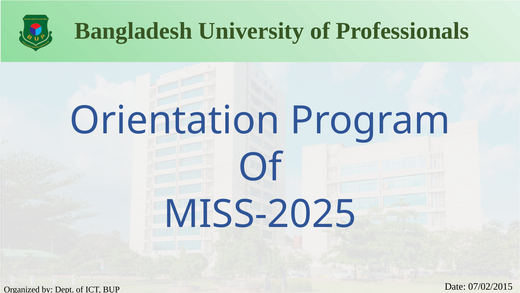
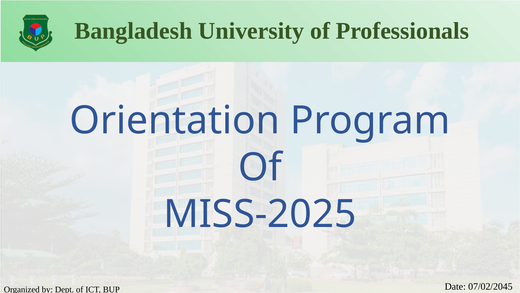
07/02/2015: 07/02/2015 -> 07/02/2045
